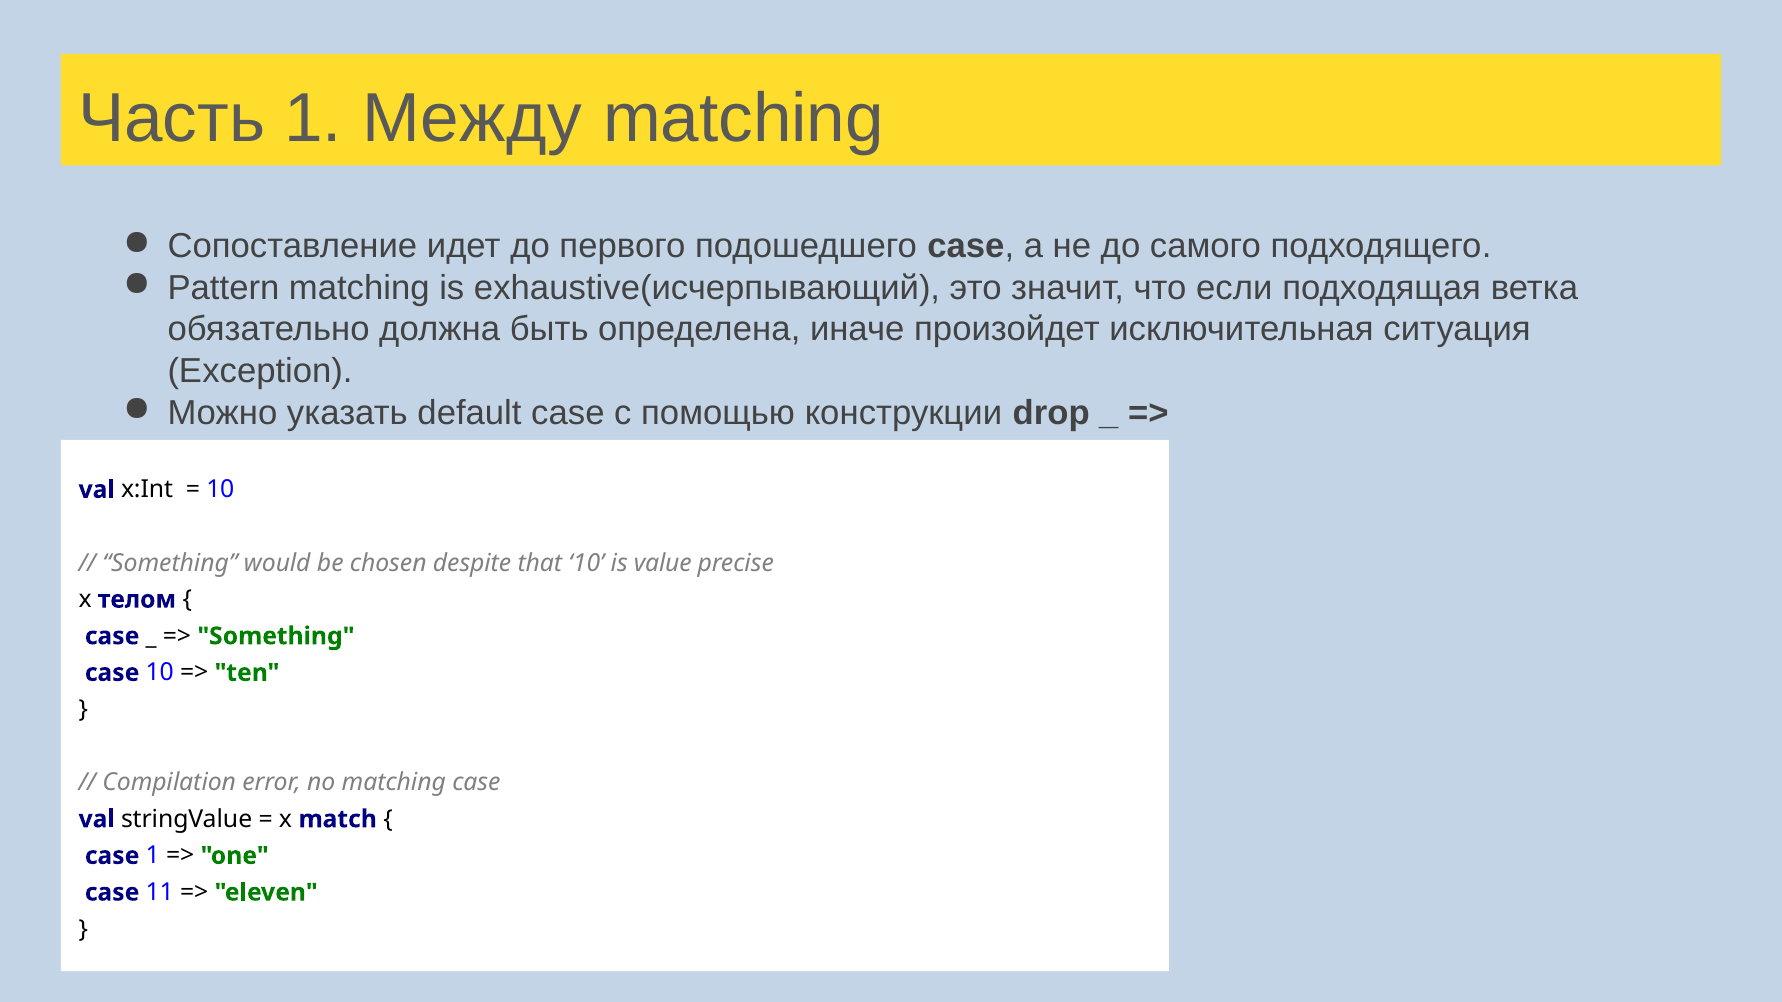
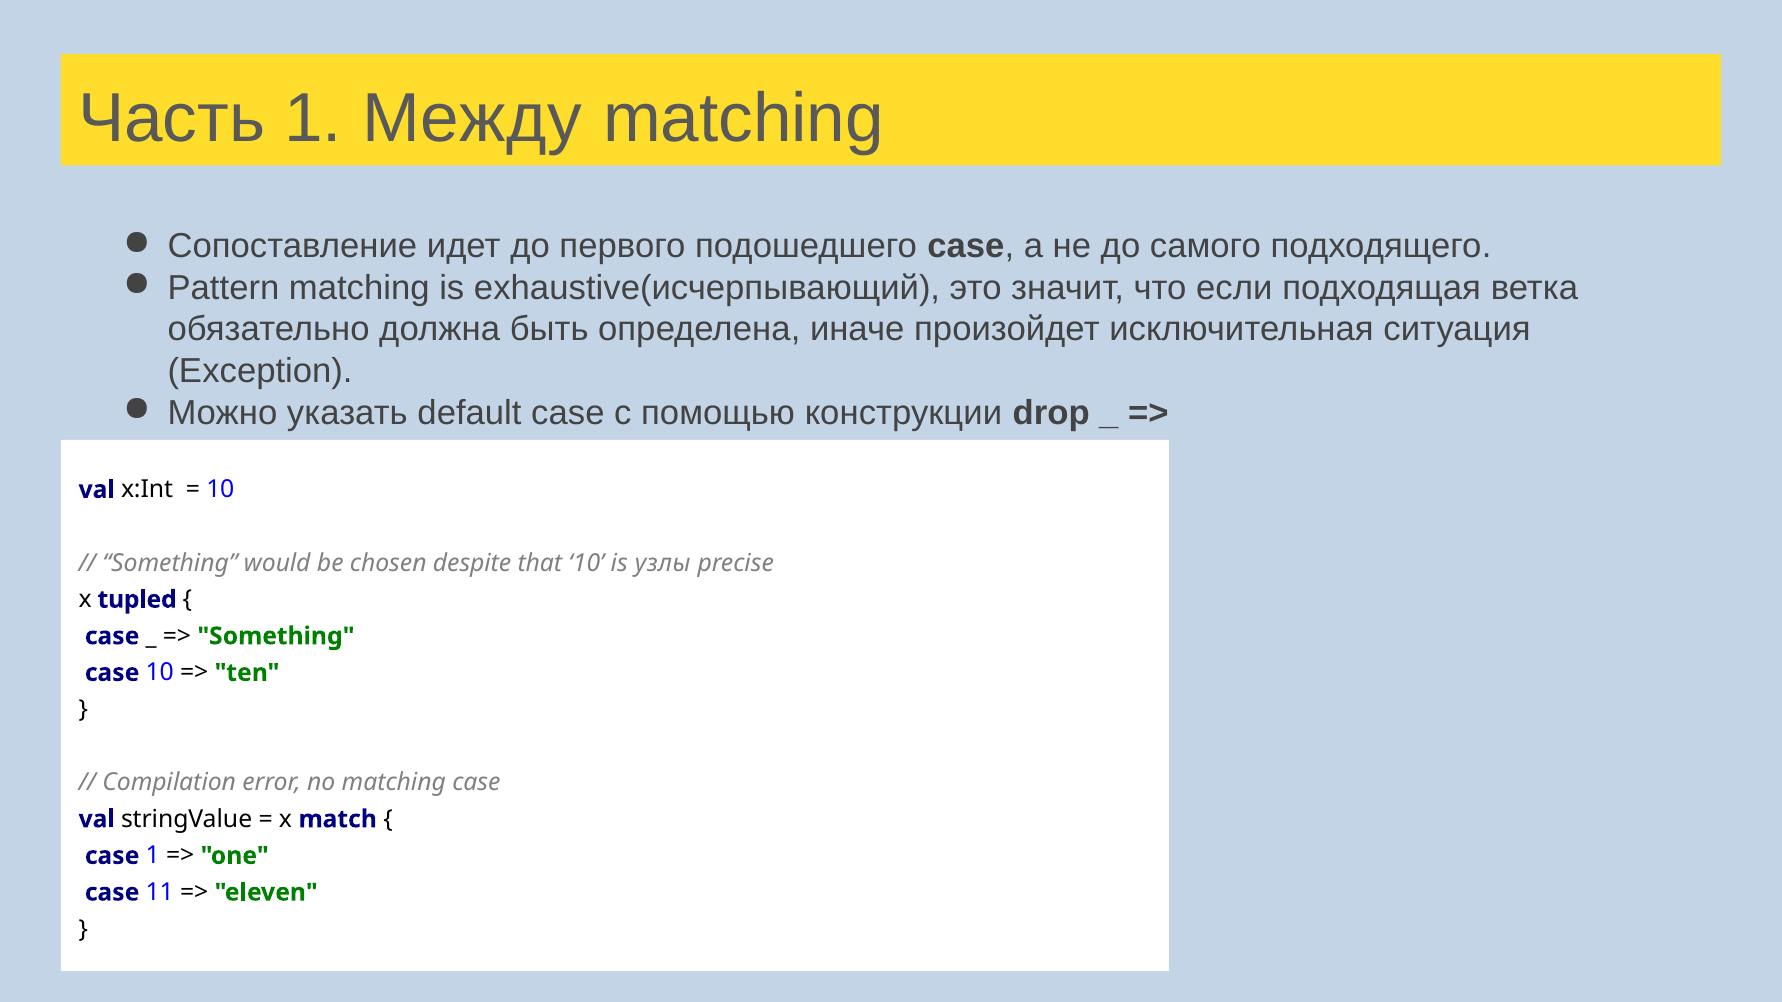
value: value -> узлы
телом: телом -> tupled
